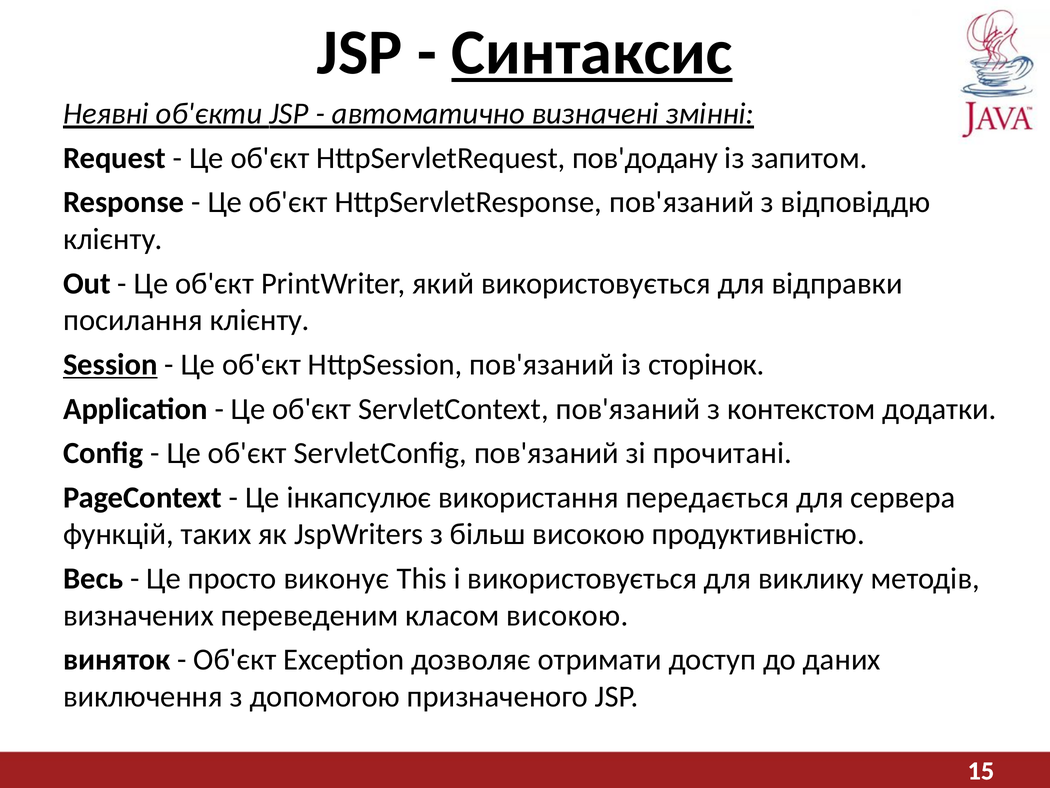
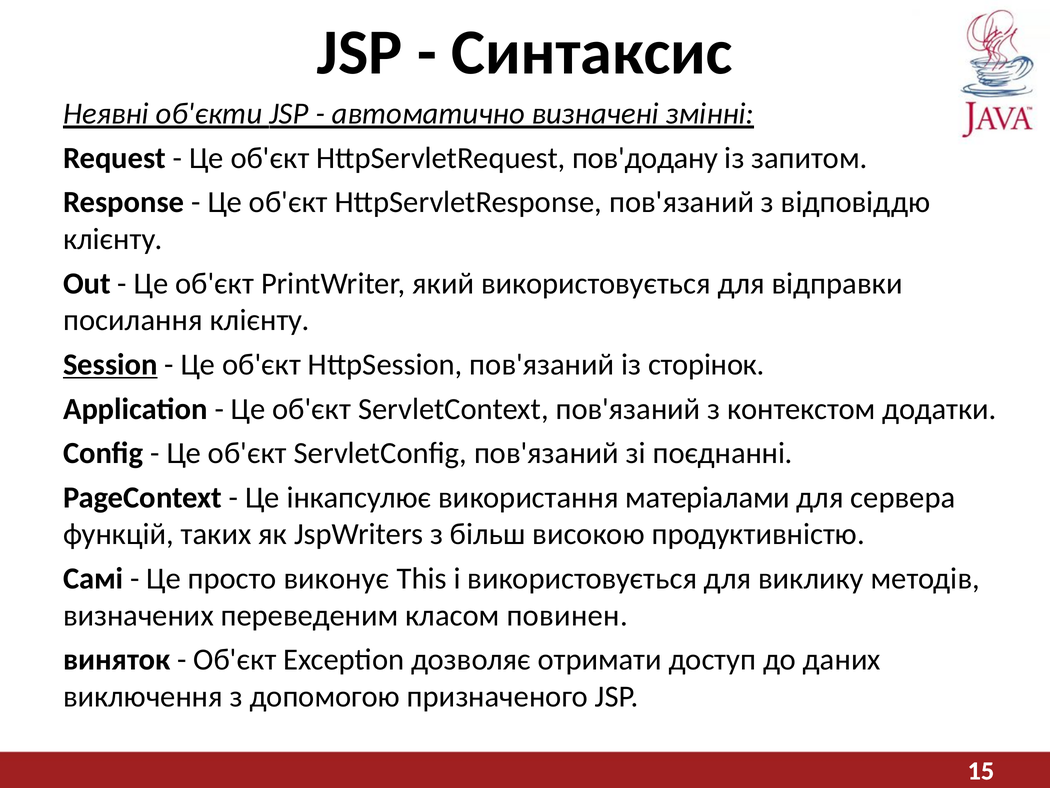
Синтаксис underline: present -> none
прочитані: прочитані -> поєднанні
передається: передається -> матеріалами
Весь: Весь -> Самі
класом високою: високою -> повинен
